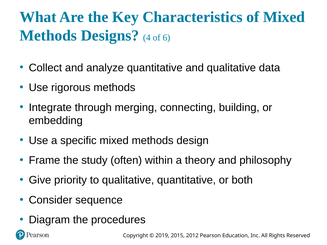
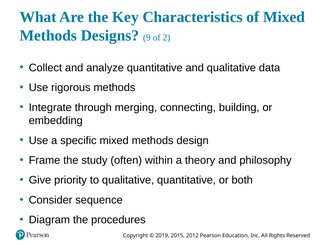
4: 4 -> 9
6: 6 -> 2
